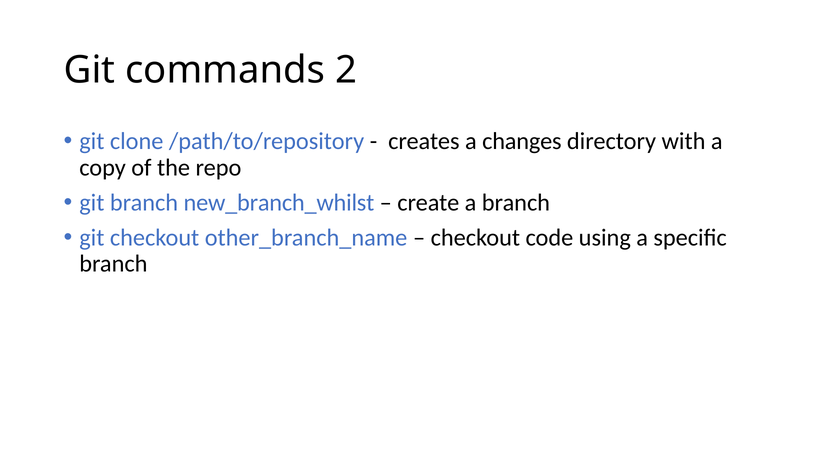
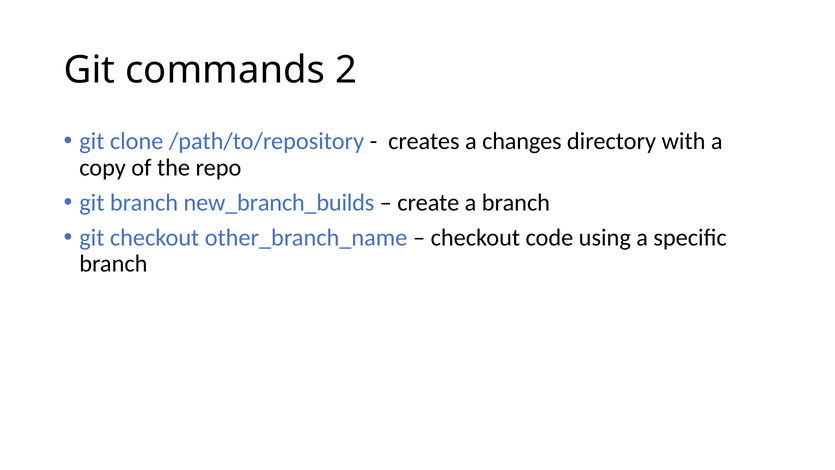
new_branch_whilst: new_branch_whilst -> new_branch_builds
